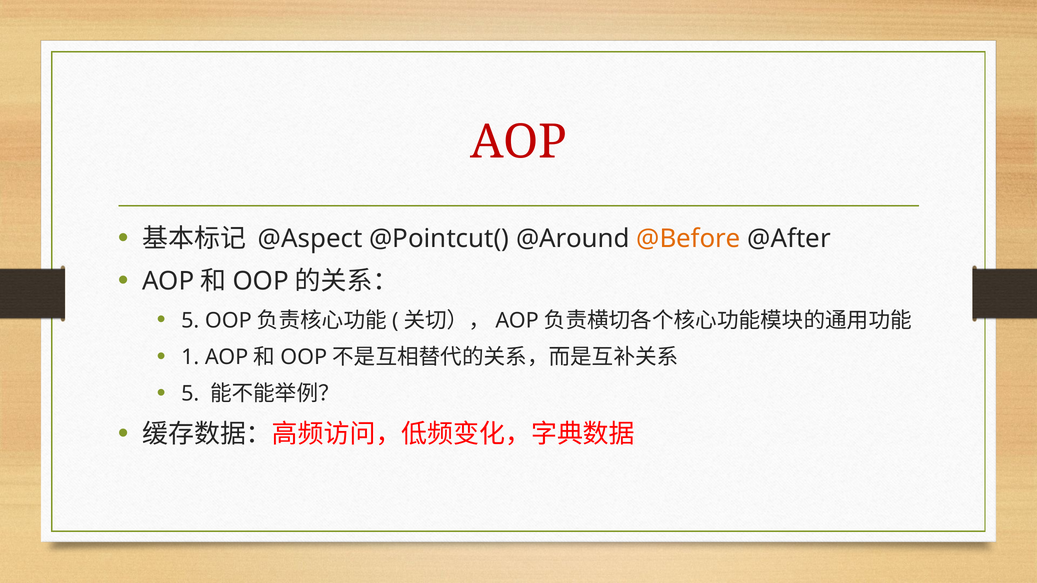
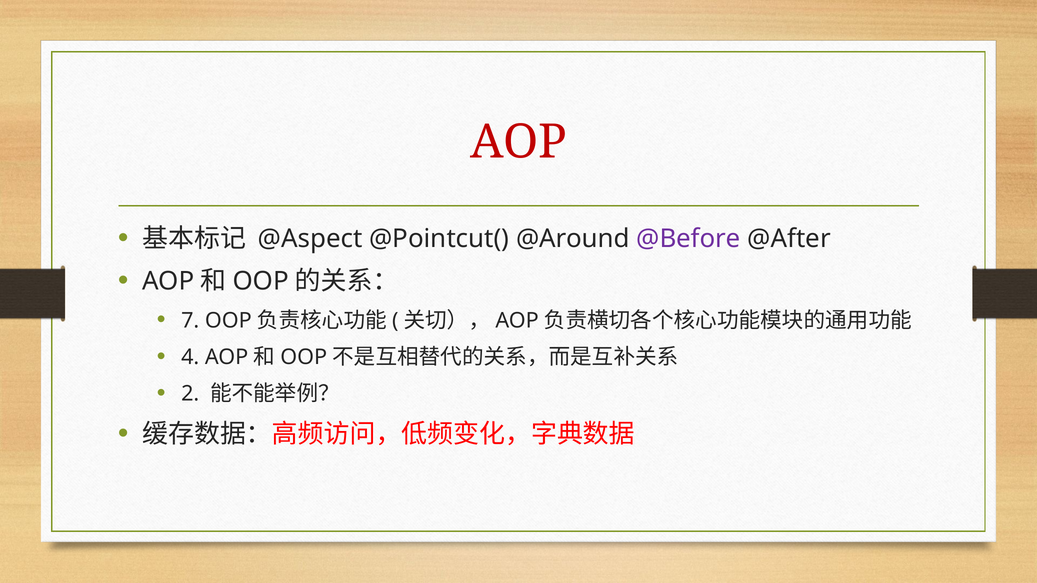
@Before colour: orange -> purple
5 at (190, 321): 5 -> 7
1: 1 -> 4
5 at (190, 394): 5 -> 2
